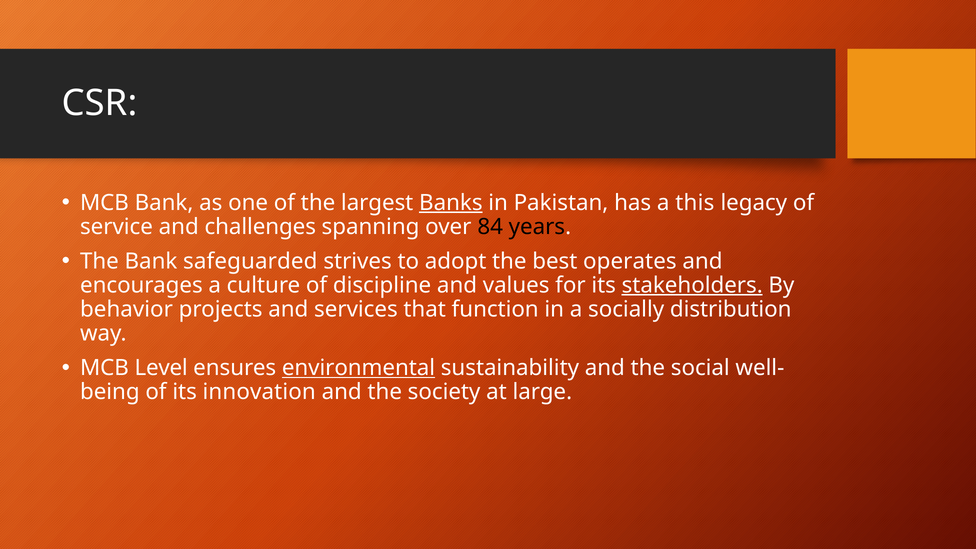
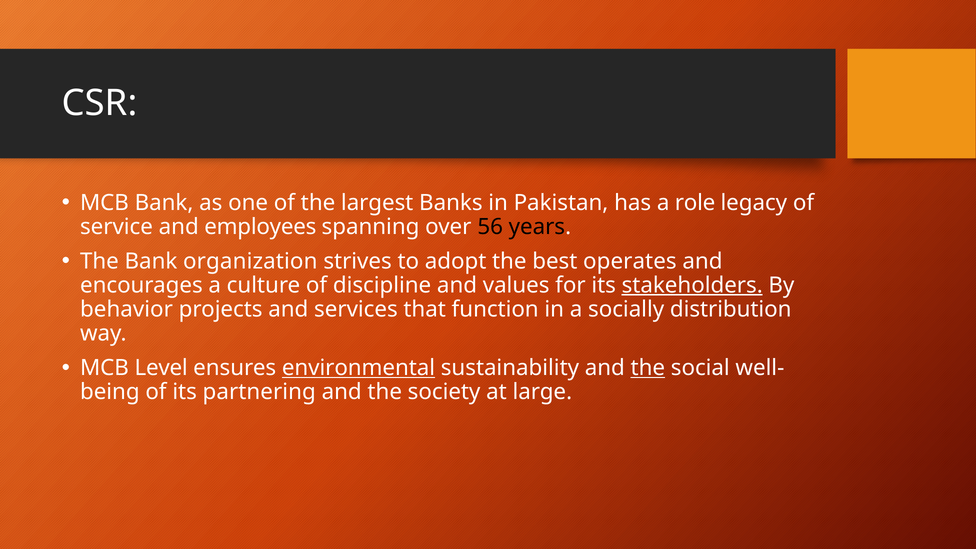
Banks underline: present -> none
this: this -> role
challenges: challenges -> employees
84: 84 -> 56
safeguarded: safeguarded -> organization
the at (648, 368) underline: none -> present
innovation: innovation -> partnering
